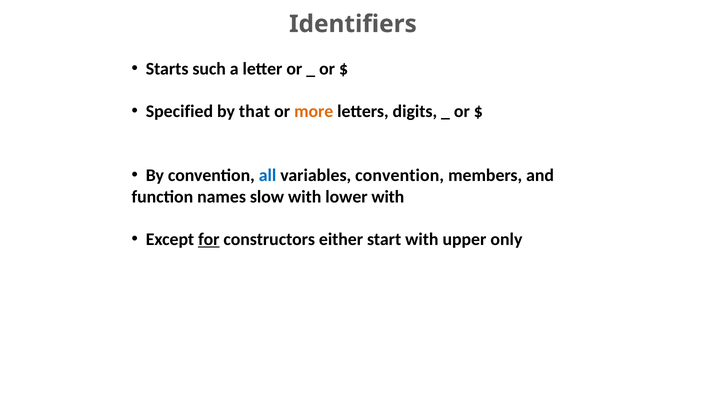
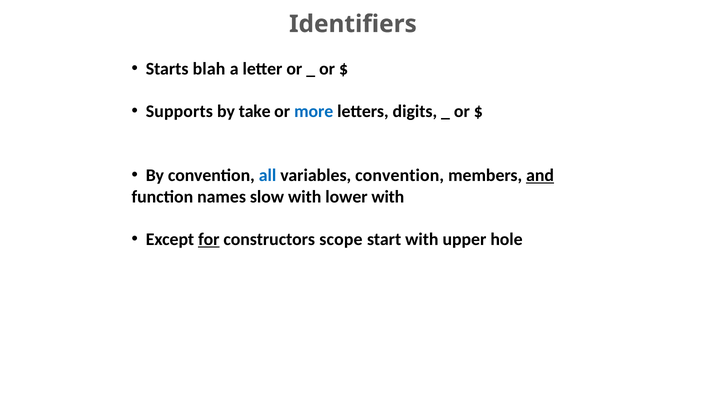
such: such -> blah
Specified: Specified -> Supports
that: that -> take
more colour: orange -> blue
and underline: none -> present
either: either -> scope
only: only -> hole
